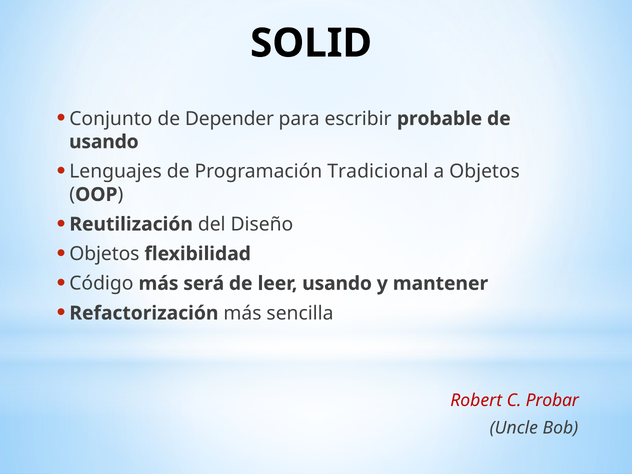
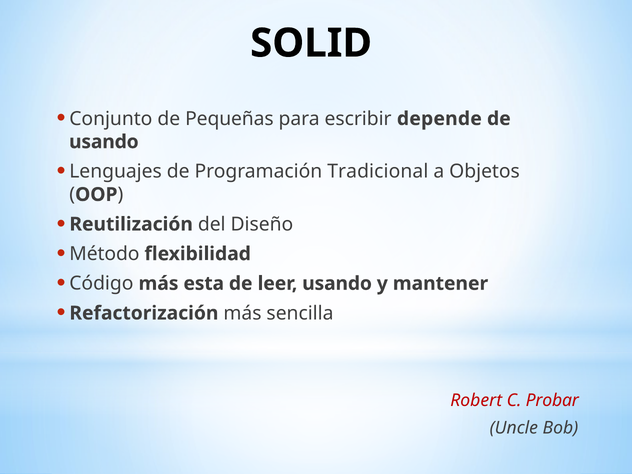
Depender: Depender -> Pequeñas
probable: probable -> depende
Objetos at (104, 254): Objetos -> Método
será: será -> esta
